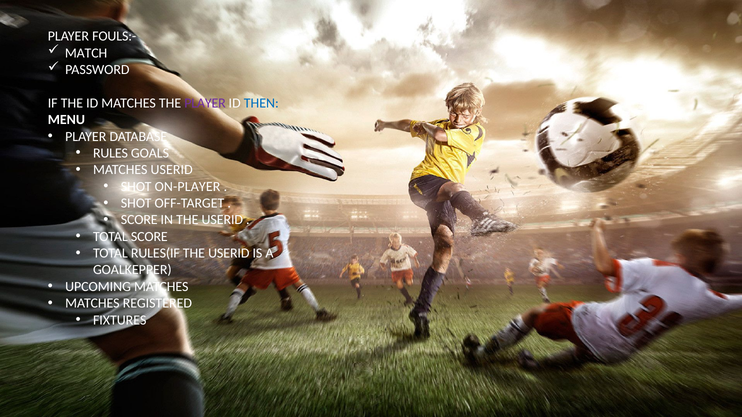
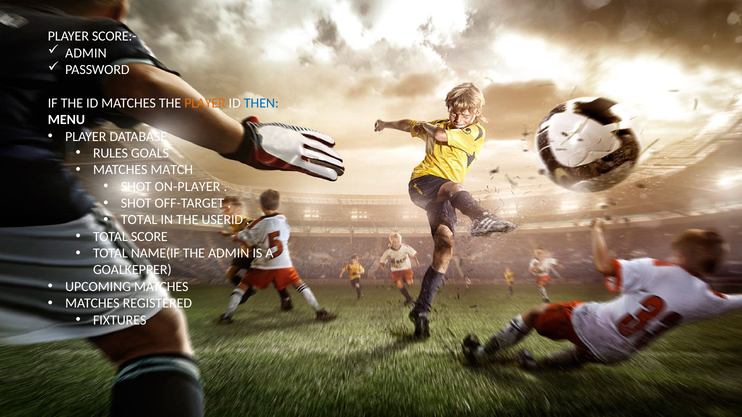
FOULS:-: FOULS:- -> SCORE:-
MATCH at (86, 53): MATCH -> ADMIN
PLAYER at (205, 103) colour: purple -> orange
MATCHES USERID: USERID -> MATCH
SCORE at (139, 220): SCORE -> TOTAL
RULES(IF: RULES(IF -> NAME(IF
USERID at (229, 253): USERID -> ADMIN
